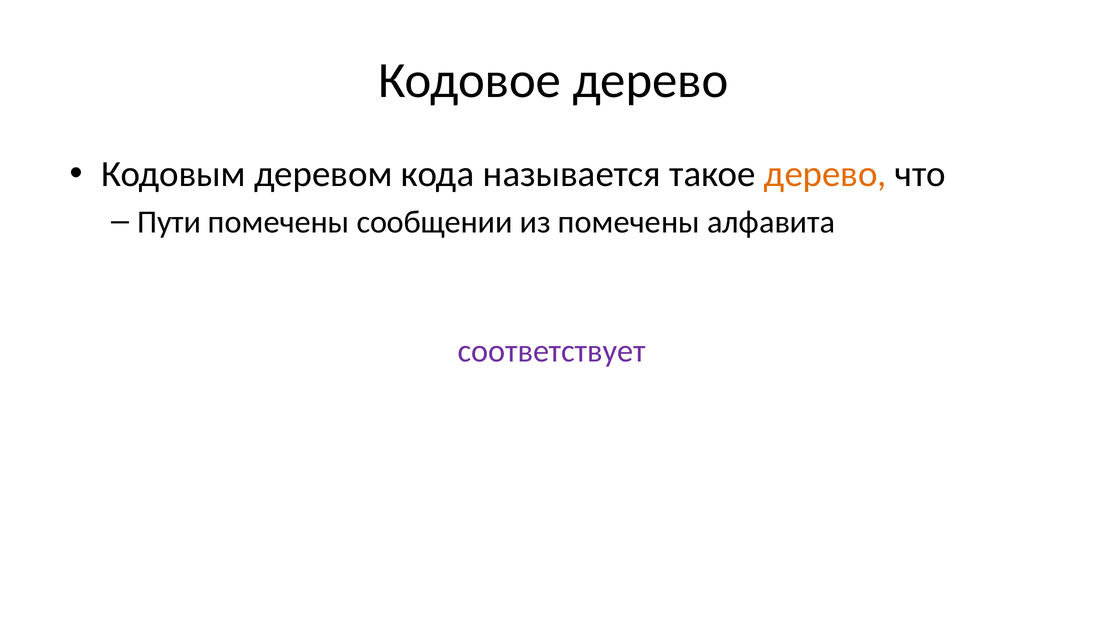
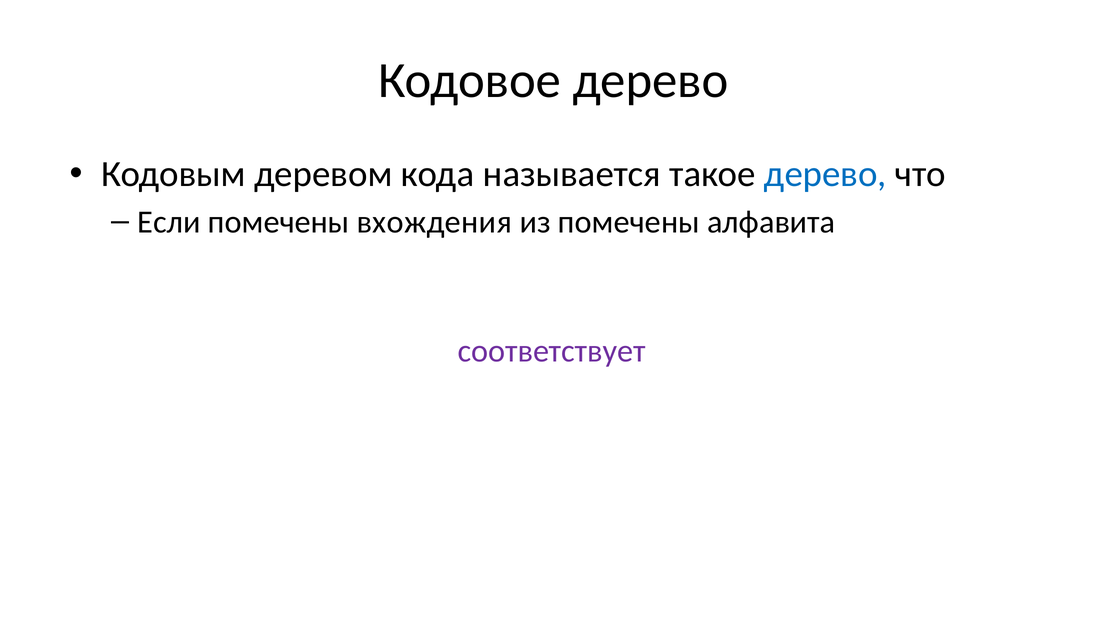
дерево at (825, 174) colour: orange -> blue
Пути at (169, 222): Пути -> Если
сообщении: сообщении -> вхождения
